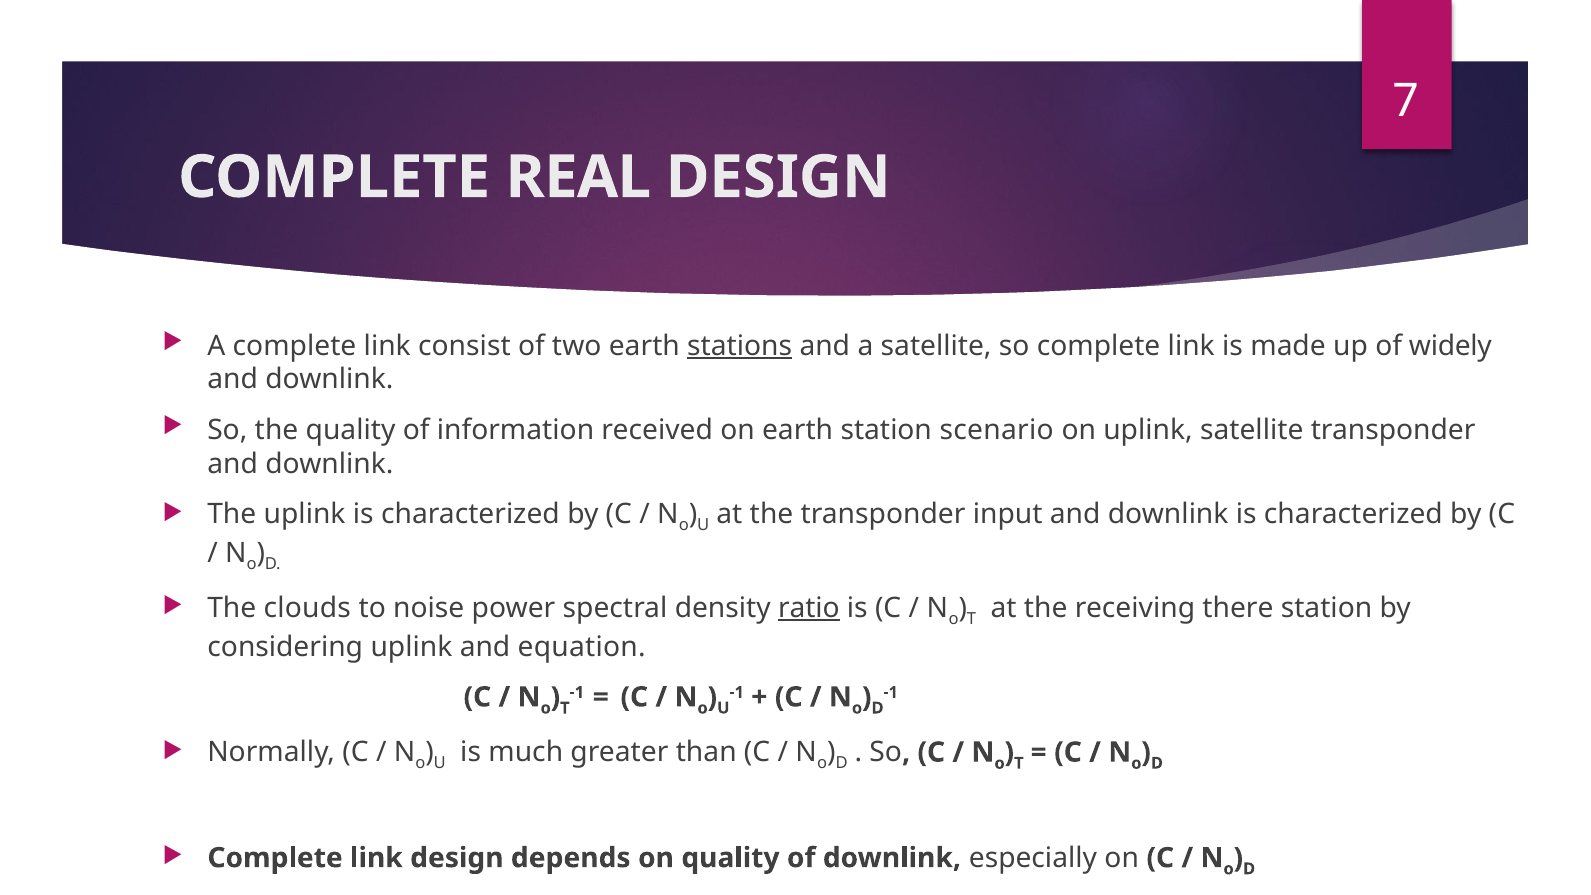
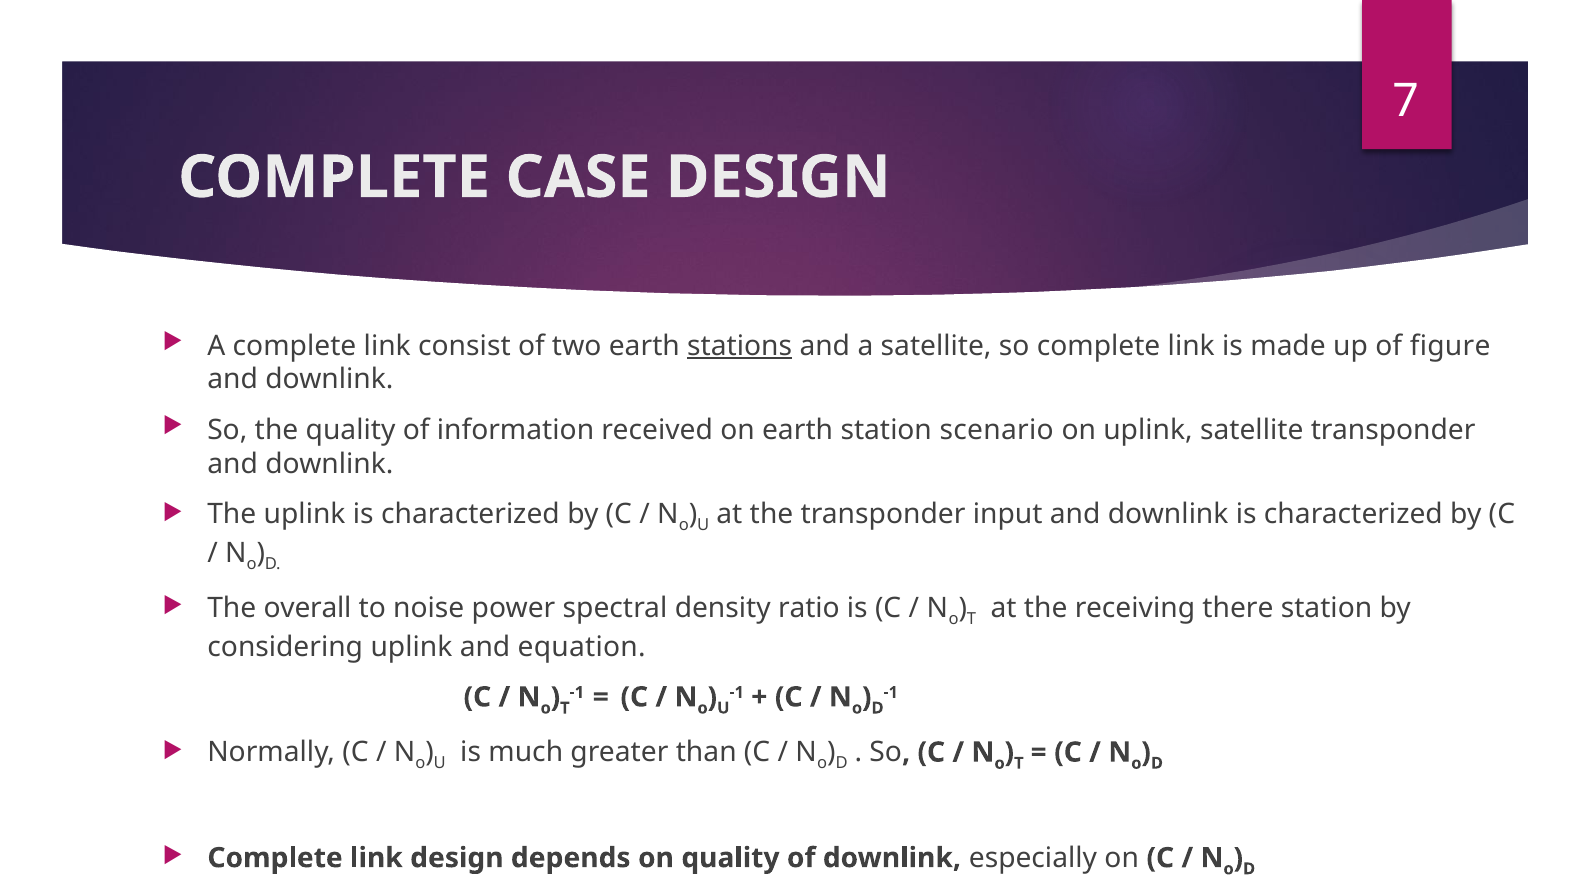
REAL: REAL -> CASE
widely: widely -> figure
clouds: clouds -> overall
ratio underline: present -> none
